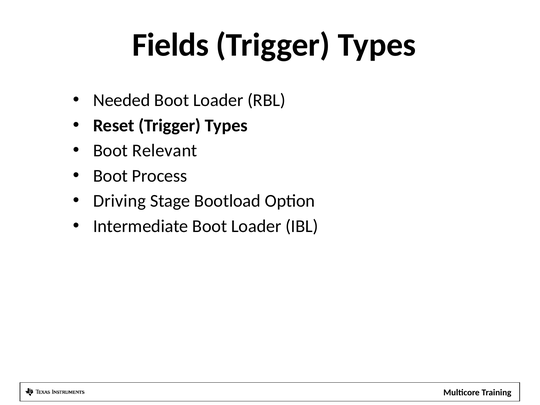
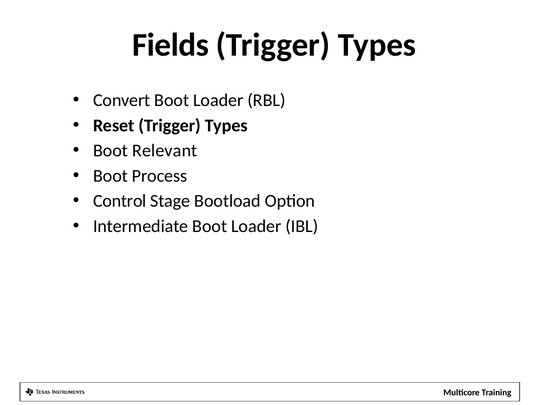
Needed: Needed -> Convert
Driving: Driving -> Control
